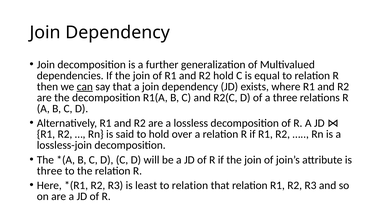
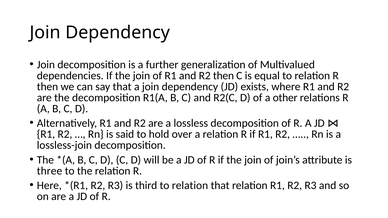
R2 hold: hold -> then
can underline: present -> none
a three: three -> other
least: least -> third
